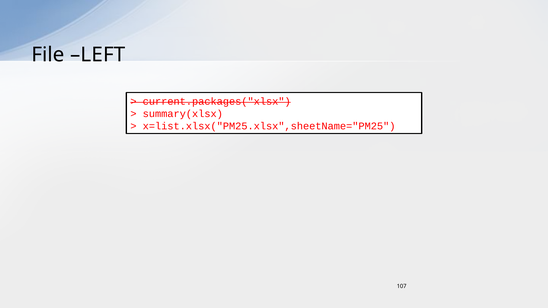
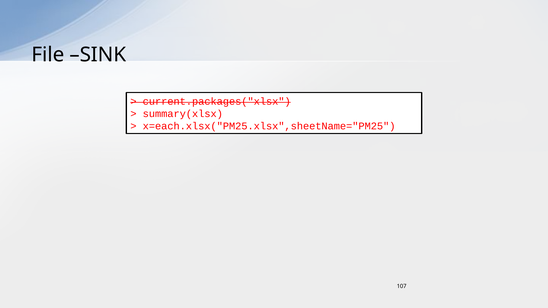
LEFT: LEFT -> SINK
x=list.xlsx("PM25.xlsx",sheetName="PM25: x=list.xlsx("PM25.xlsx",sheetName="PM25 -> x=each.xlsx("PM25.xlsx",sheetName="PM25
